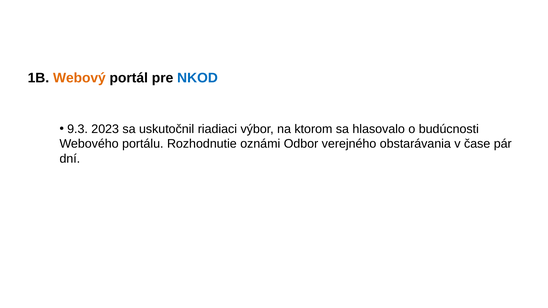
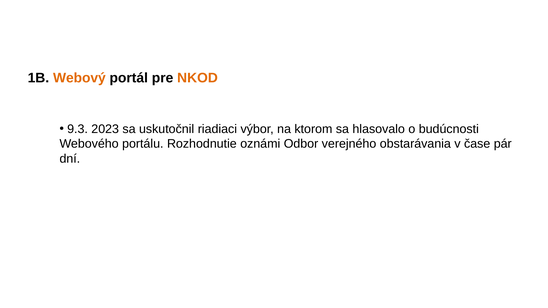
NKOD colour: blue -> orange
